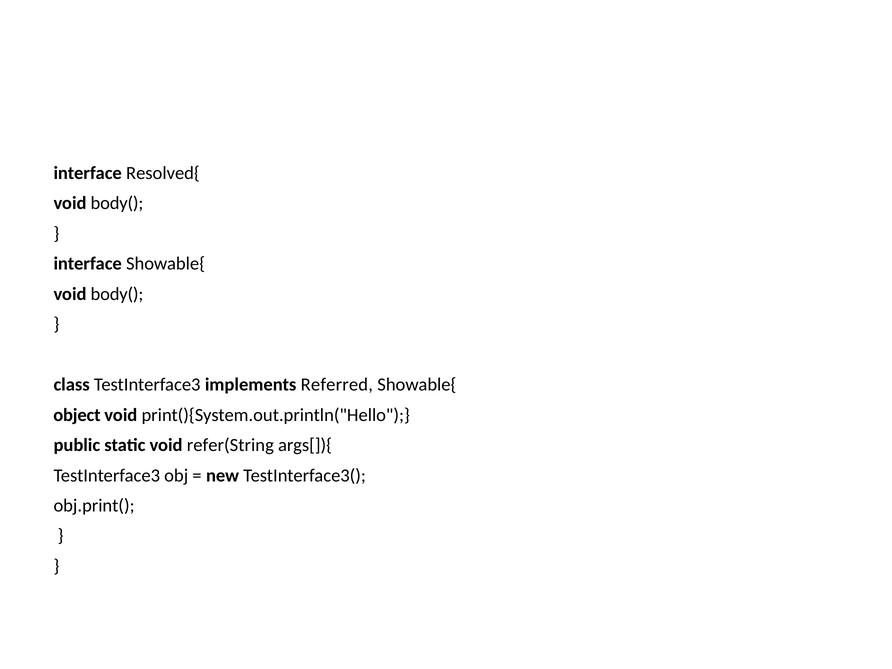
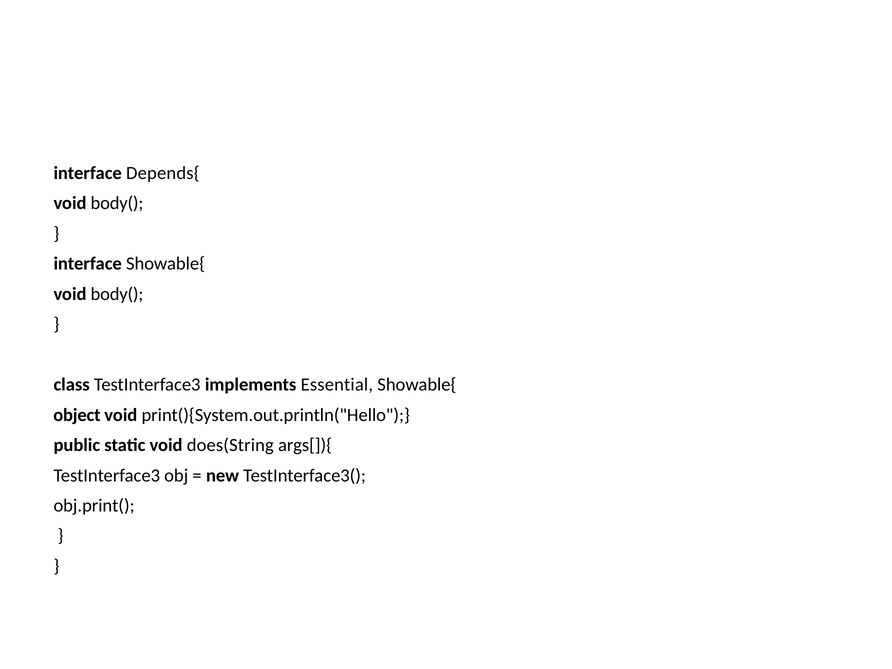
Resolved{: Resolved{ -> Depends{
Referred: Referred -> Essential
refer(String: refer(String -> does(String
